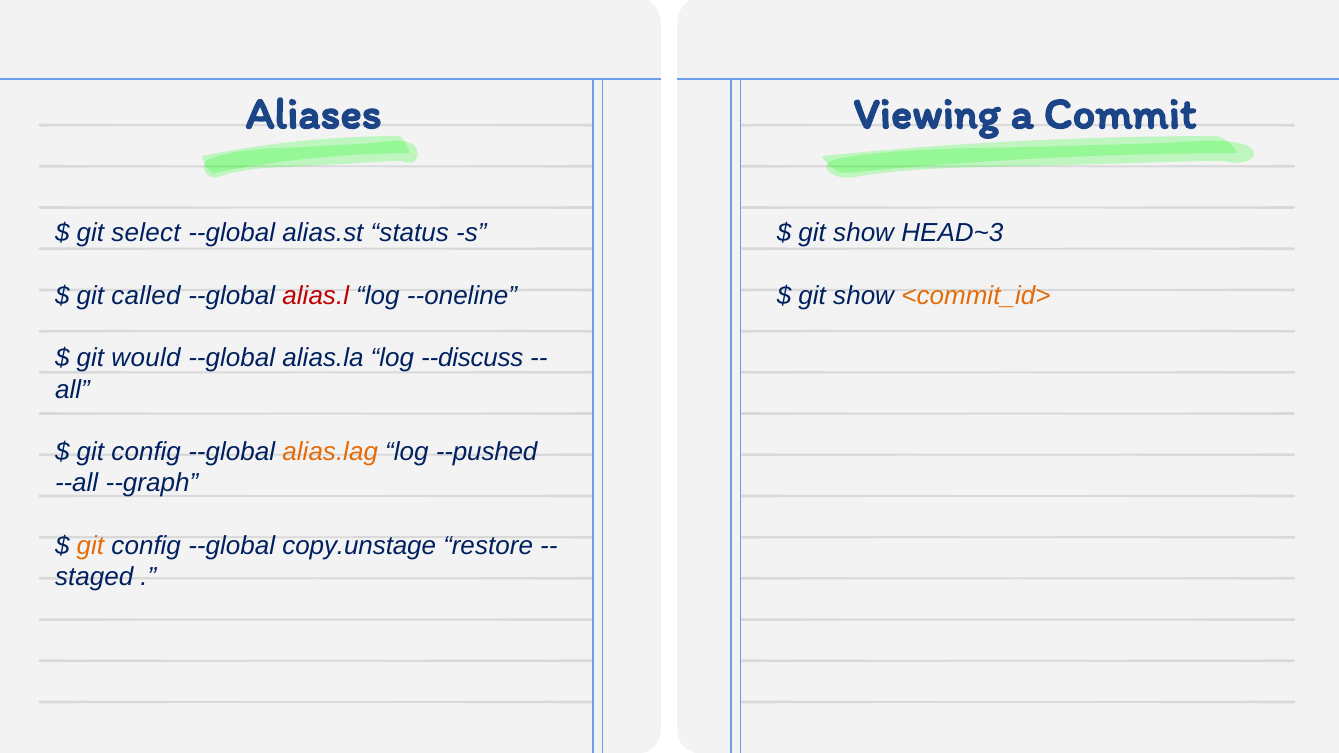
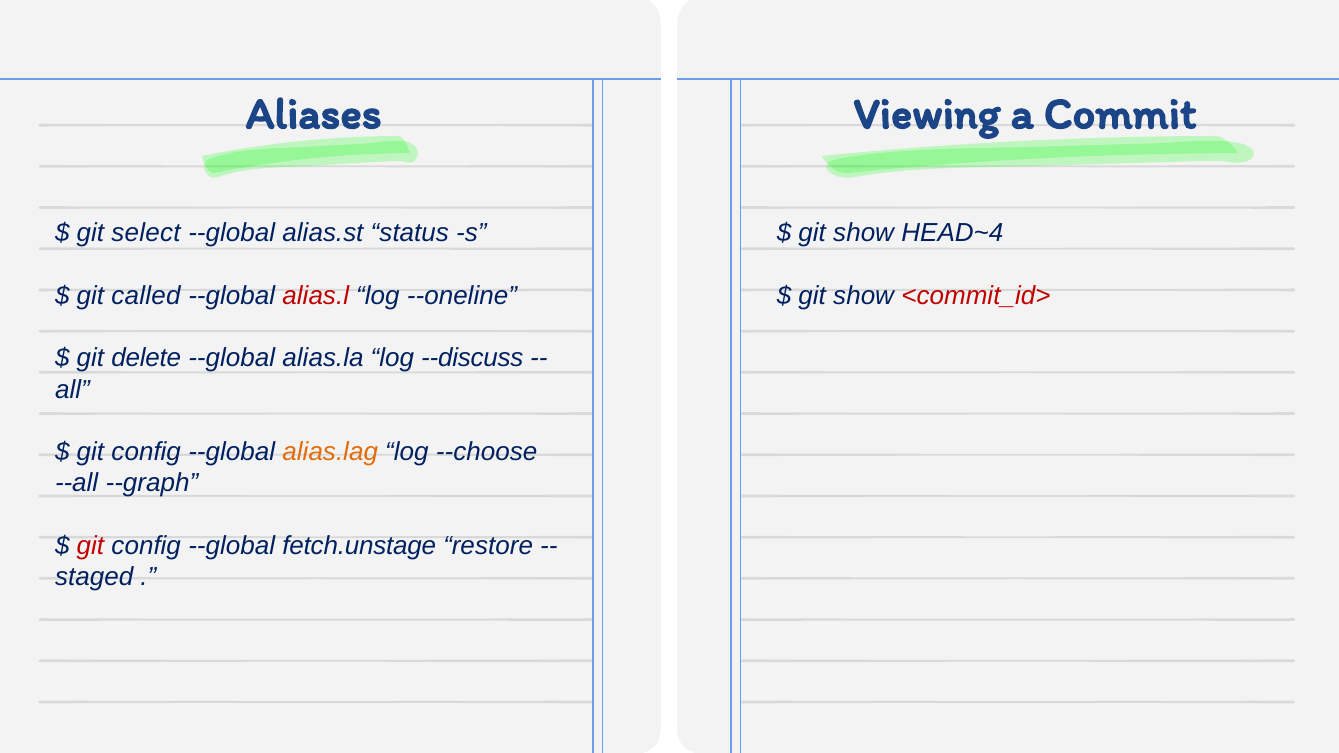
HEAD~3: HEAD~3 -> HEAD~4
<commit_id> colour: orange -> red
would: would -> delete
--pushed: --pushed -> --choose
git at (90, 546) colour: orange -> red
copy.unstage: copy.unstage -> fetch.unstage
